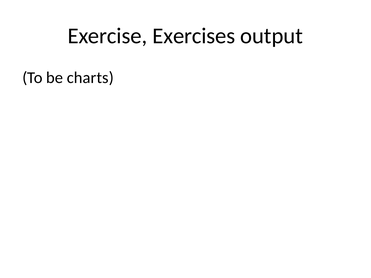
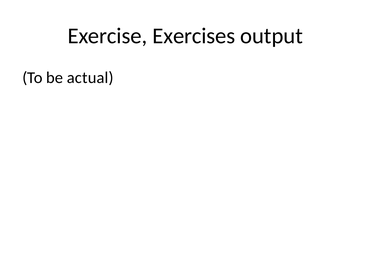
charts: charts -> actual
